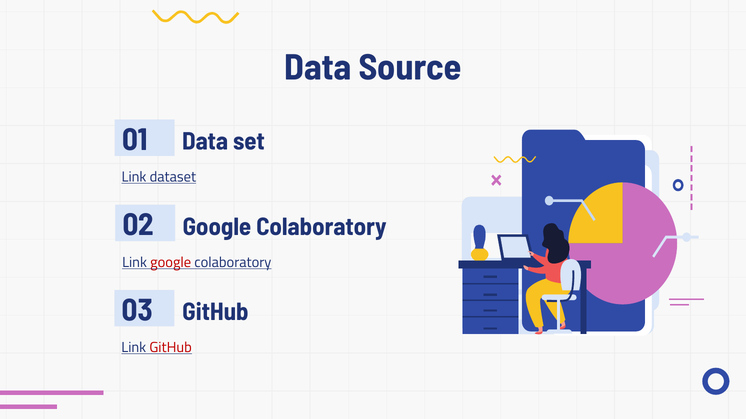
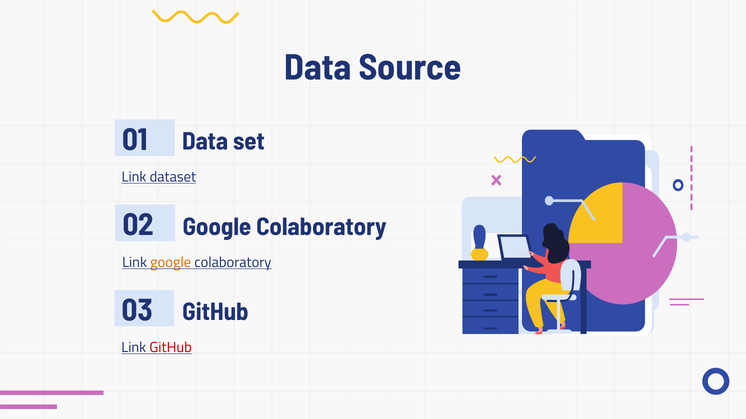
google at (171, 263) colour: red -> orange
